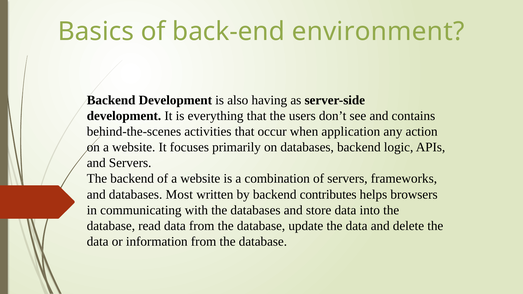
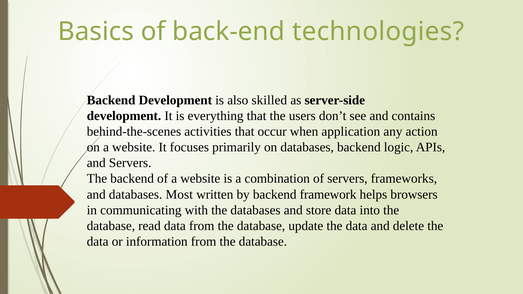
environment: environment -> technologies
having: having -> skilled
contributes: contributes -> framework
